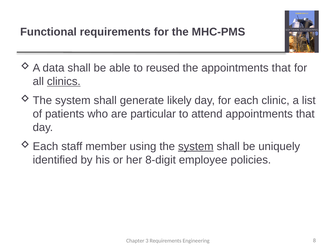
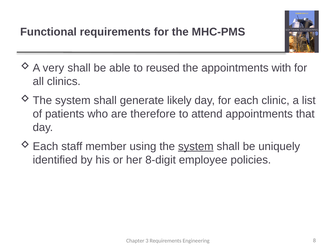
data: data -> very
the appointments that: that -> with
clinics underline: present -> none
particular: particular -> therefore
